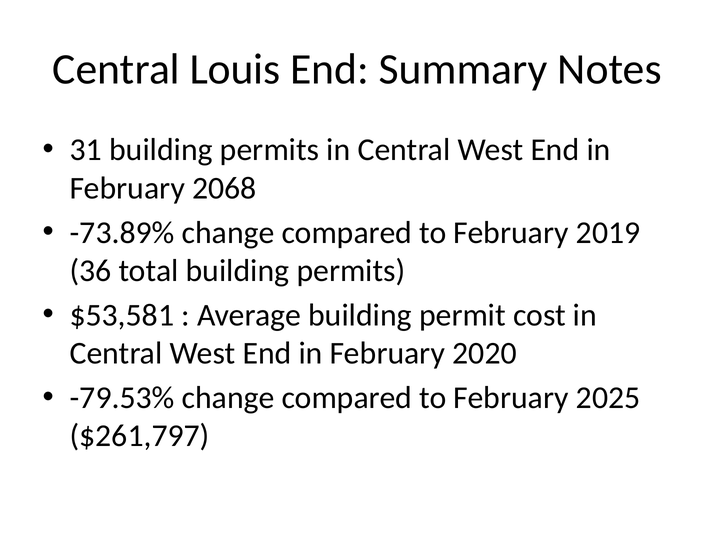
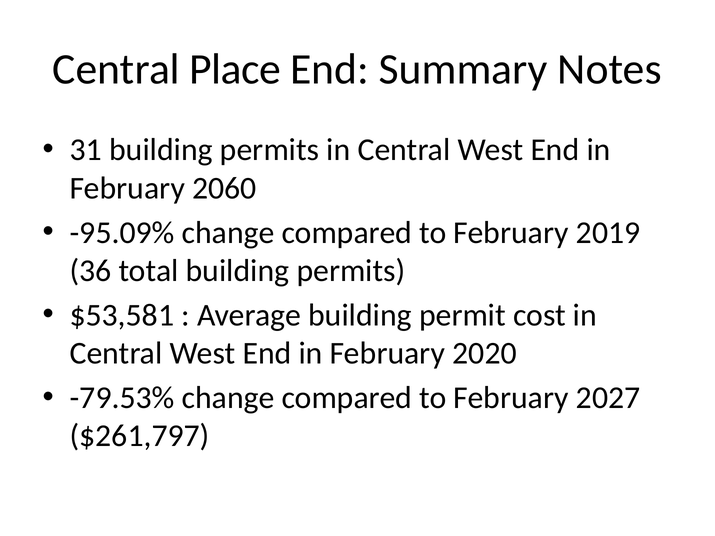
Louis: Louis -> Place
2068: 2068 -> 2060
-73.89%: -73.89% -> -95.09%
2025: 2025 -> 2027
